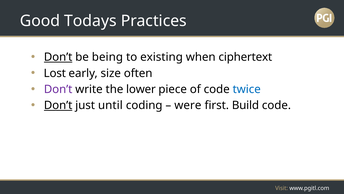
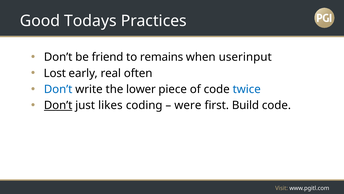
Don’t at (58, 57) underline: present -> none
being: being -> friend
existing: existing -> remains
ciphertext: ciphertext -> userinput
size: size -> real
Don’t at (58, 89) colour: purple -> blue
until: until -> likes
